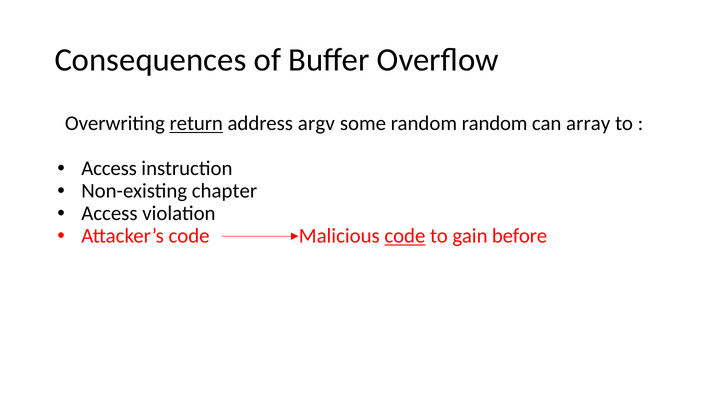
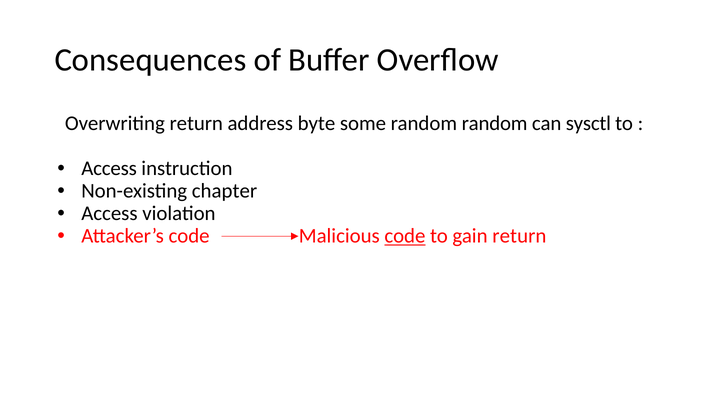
return at (196, 124) underline: present -> none
argv: argv -> byte
array: array -> sysctl
gain before: before -> return
